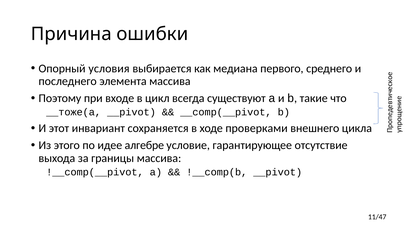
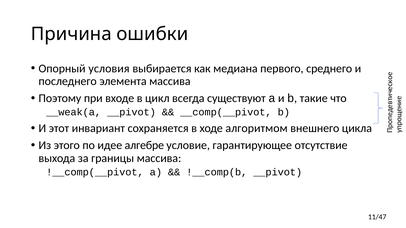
__тоже(a: __тоже(a -> __weak(a
проверками: проверками -> алгоритмом
